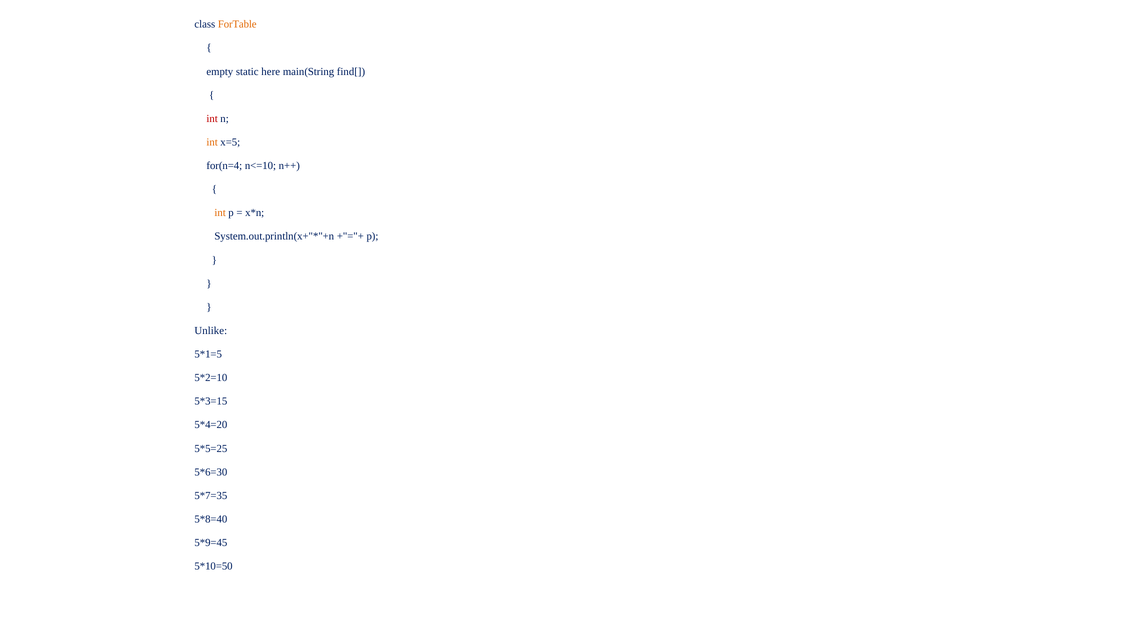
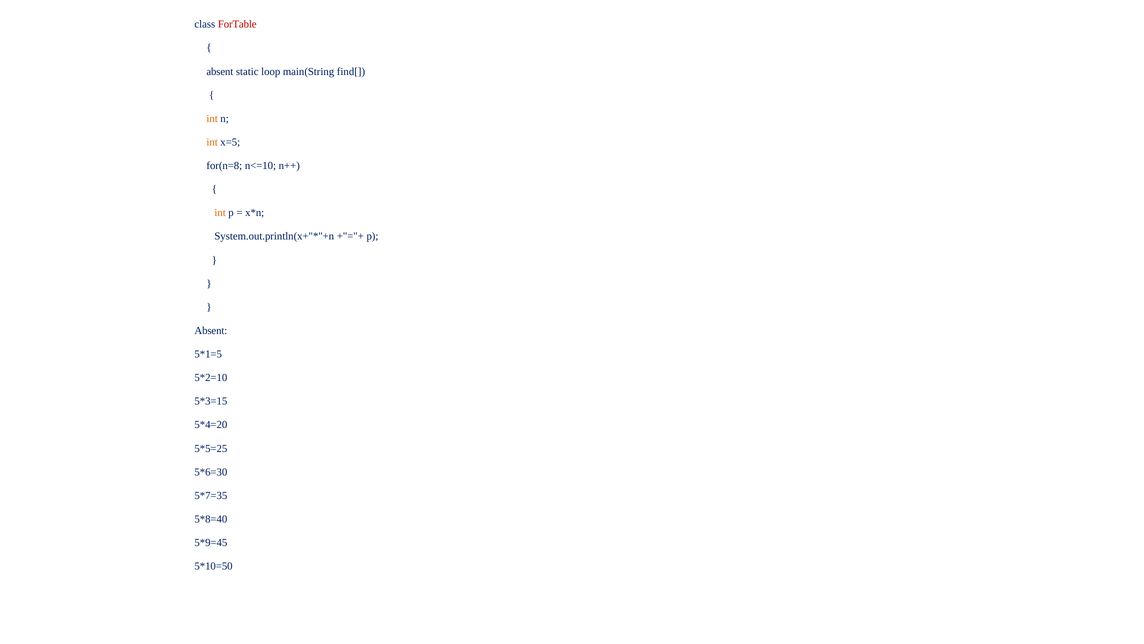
ForTable colour: orange -> red
empty at (220, 71): empty -> absent
here: here -> loop
int at (212, 118) colour: red -> orange
for(n=4: for(n=4 -> for(n=8
Unlike at (211, 330): Unlike -> Absent
